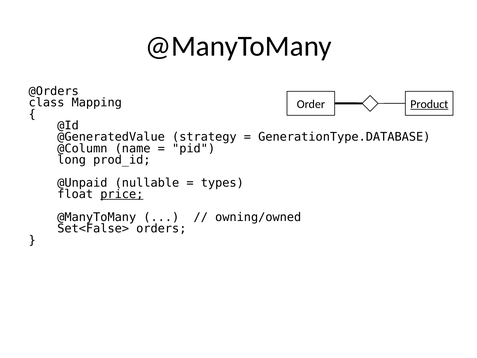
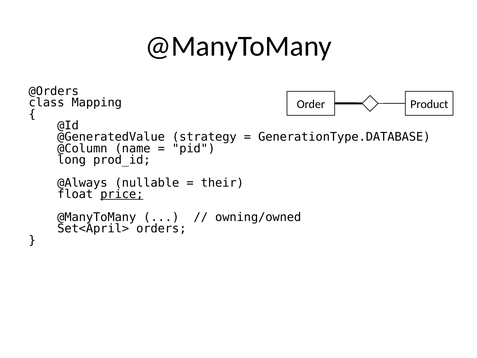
Product underline: present -> none
@Unpaid: @Unpaid -> @Always
types: types -> their
Set<False>: Set<False> -> Set<April>
